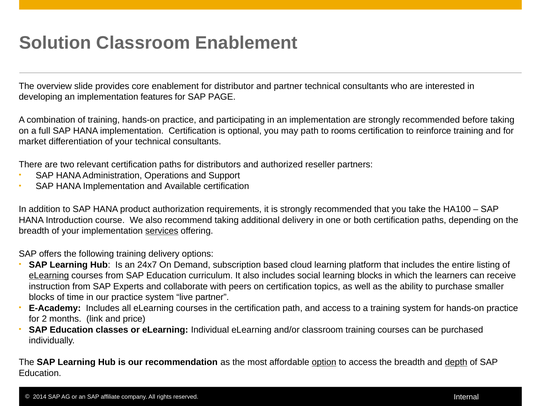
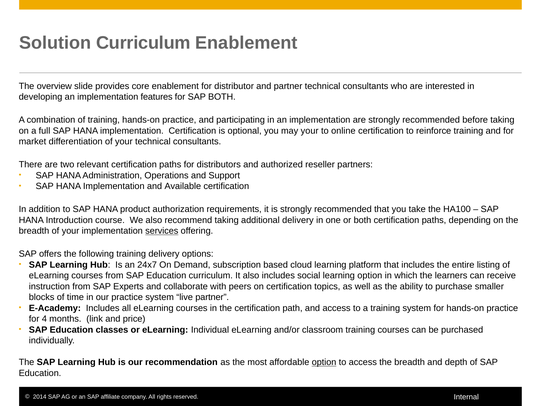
Solution Classroom: Classroom -> Curriculum
SAP PAGE: PAGE -> BOTH
may path: path -> your
rooms: rooms -> online
eLearning at (49, 275) underline: present -> none
learning blocks: blocks -> option
for 2: 2 -> 4
depth underline: present -> none
